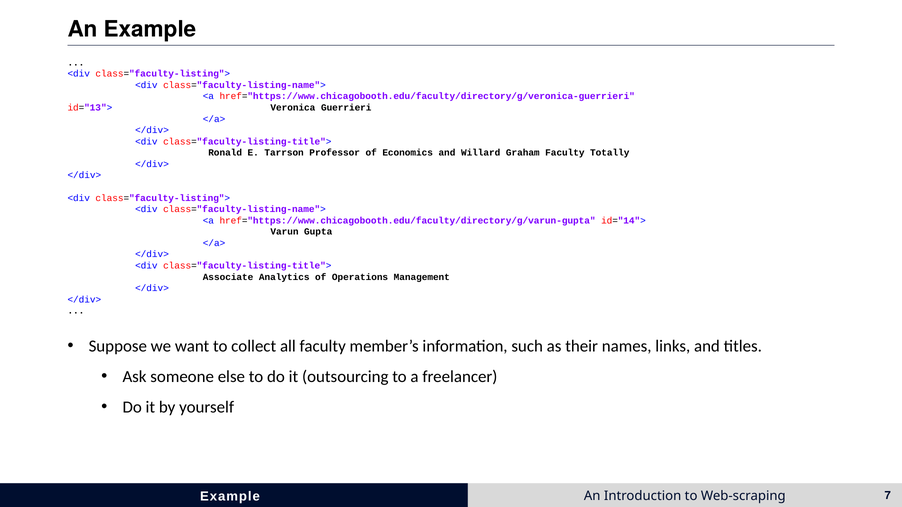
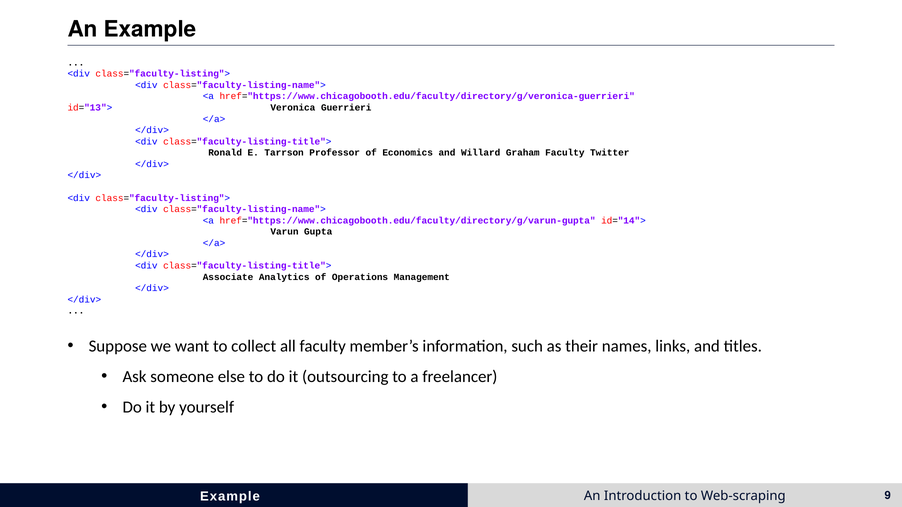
Totally: Totally -> Twitter
7: 7 -> 9
